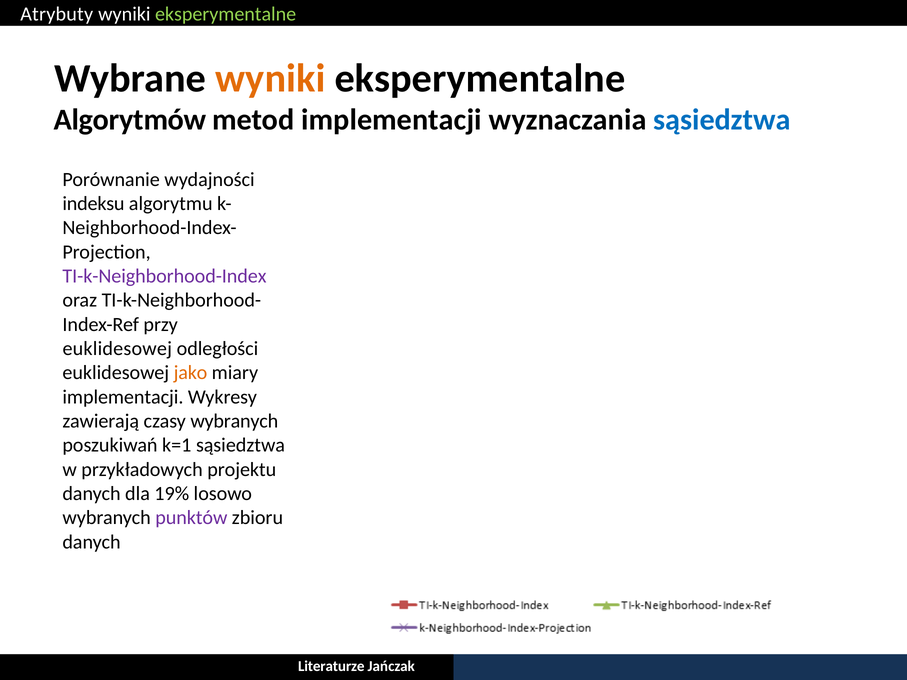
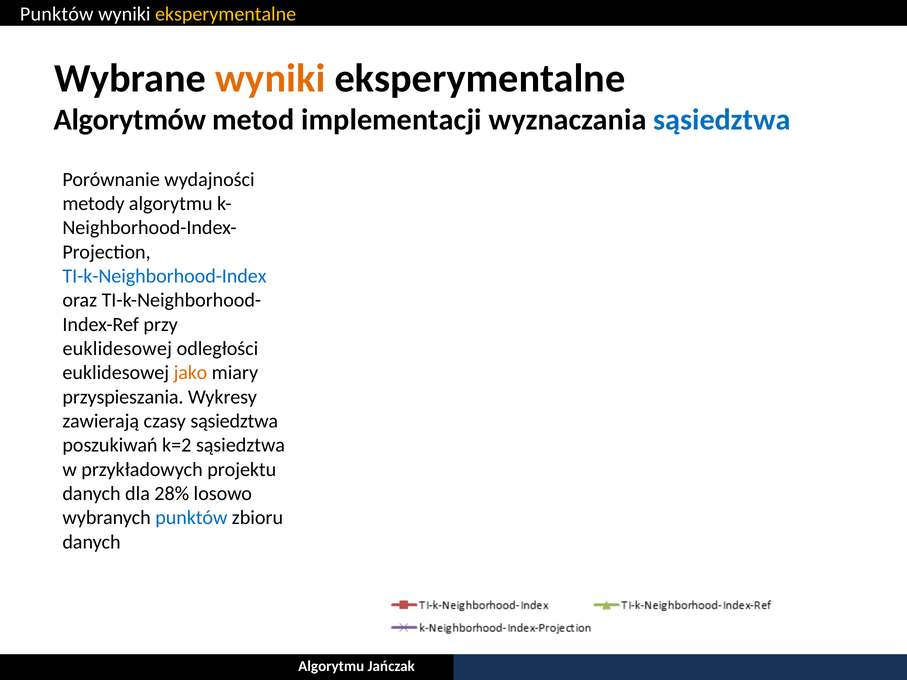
Atrybuty at (57, 14): Atrybuty -> Punktów
eksperymentalne at (226, 14) colour: light green -> yellow
indeksu: indeksu -> metody
TI-k-Neighborhood-Index colour: purple -> blue
implementacji at (123, 397): implementacji -> przyspieszania
czasy wybranych: wybranych -> sąsiedztwa
k=1: k=1 -> k=2
19%: 19% -> 28%
punktów at (191, 518) colour: purple -> blue
Literaturze at (331, 667): Literaturze -> Algorytmu
